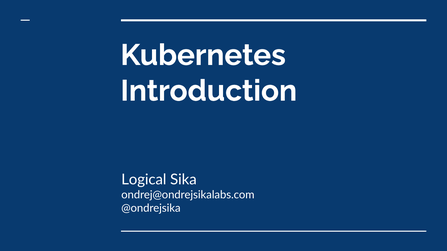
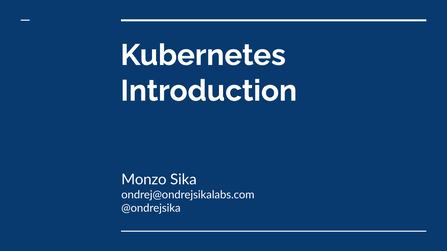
Logical: Logical -> Monzo
